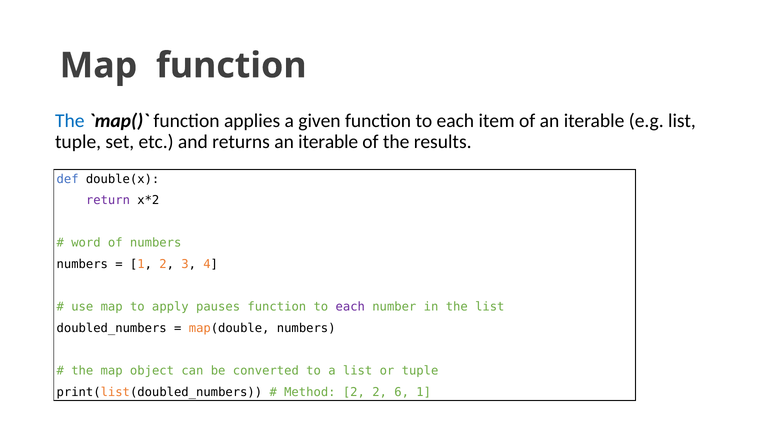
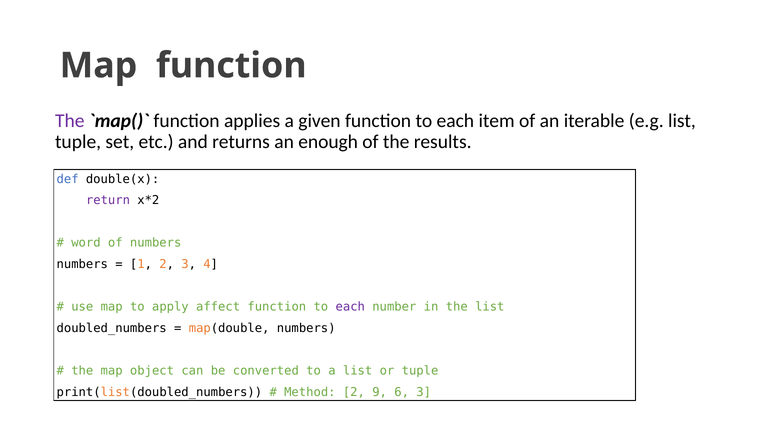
The at (70, 121) colour: blue -> purple
returns an iterable: iterable -> enough
pauses: pauses -> affect
2 2: 2 -> 9
6 1: 1 -> 3
